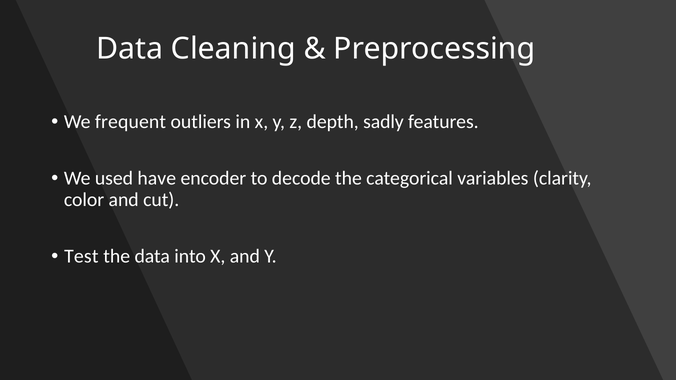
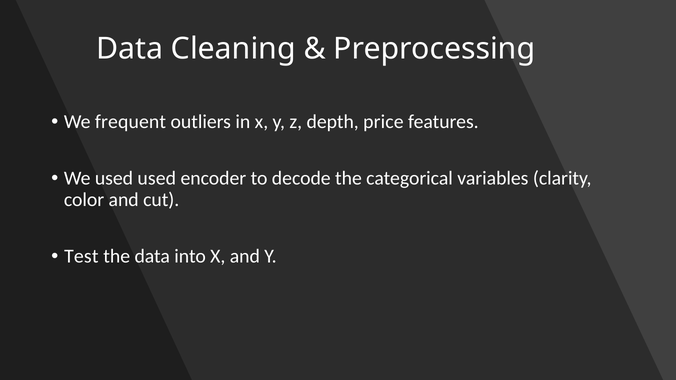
sadly: sadly -> price
used have: have -> used
